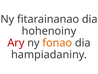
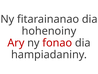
fonao colour: orange -> red
